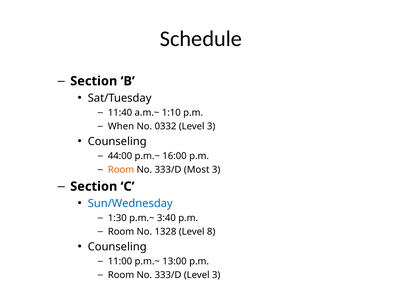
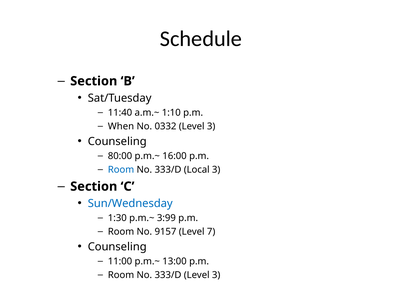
44:00: 44:00 -> 80:00
Room at (121, 169) colour: orange -> blue
Most: Most -> Local
3:40: 3:40 -> 3:99
1328: 1328 -> 9157
8: 8 -> 7
